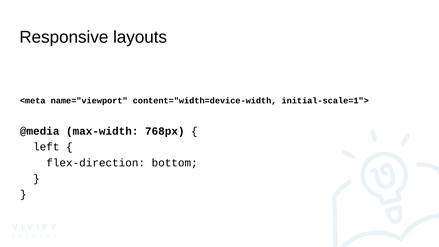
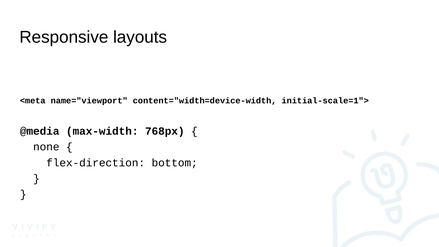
left: left -> none
